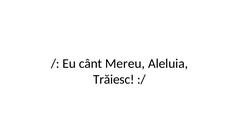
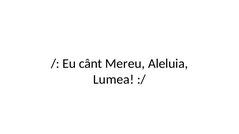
Trăiesc: Trăiesc -> Lumea
